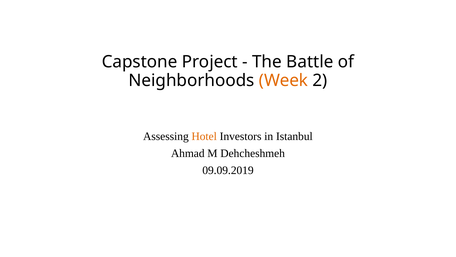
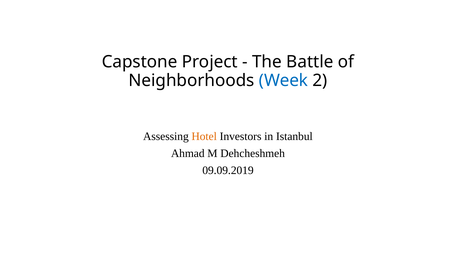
Week colour: orange -> blue
